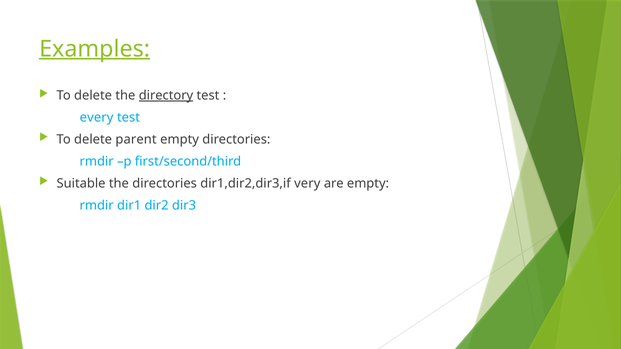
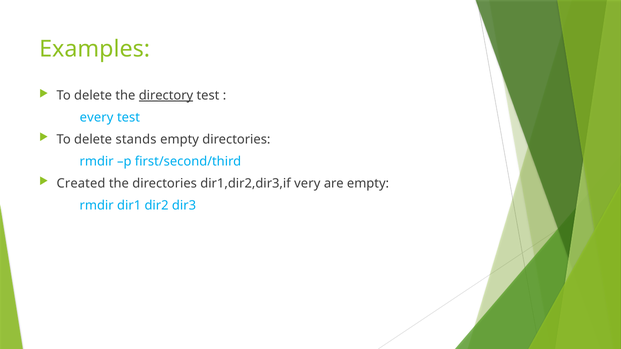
Examples underline: present -> none
parent: parent -> stands
Suitable: Suitable -> Created
